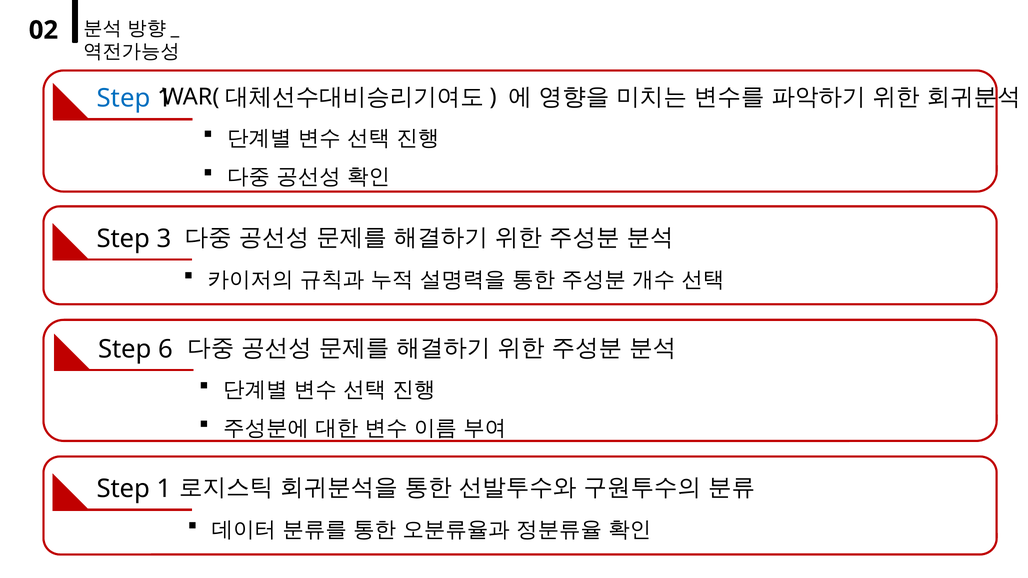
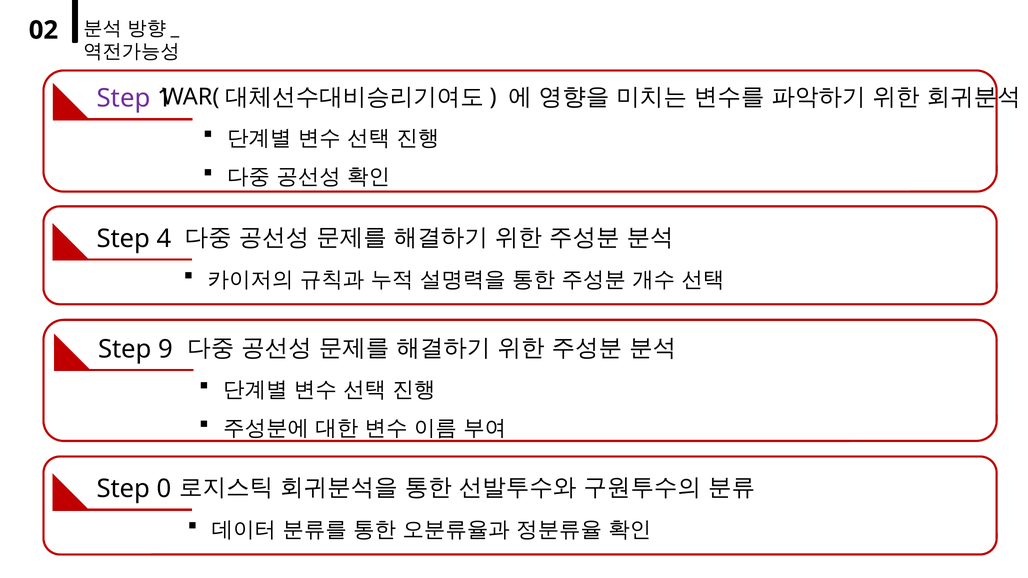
Step at (124, 98) colour: blue -> purple
3: 3 -> 4
6: 6 -> 9
1 at (164, 489): 1 -> 0
